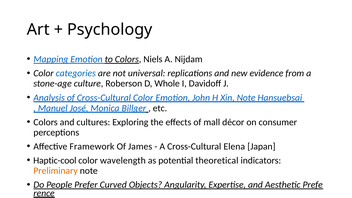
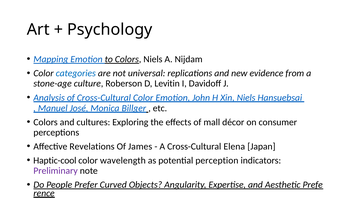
Whole: Whole -> Levitin
Xin Note: Note -> Niels
Framework: Framework -> Revelations
theoretical: theoretical -> perception
Preliminary colour: orange -> purple
